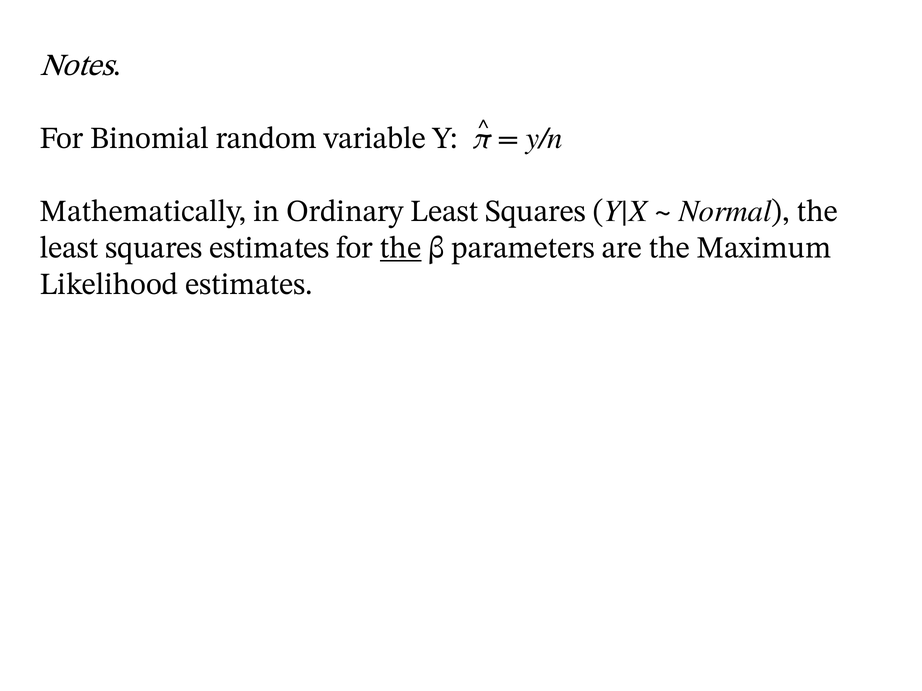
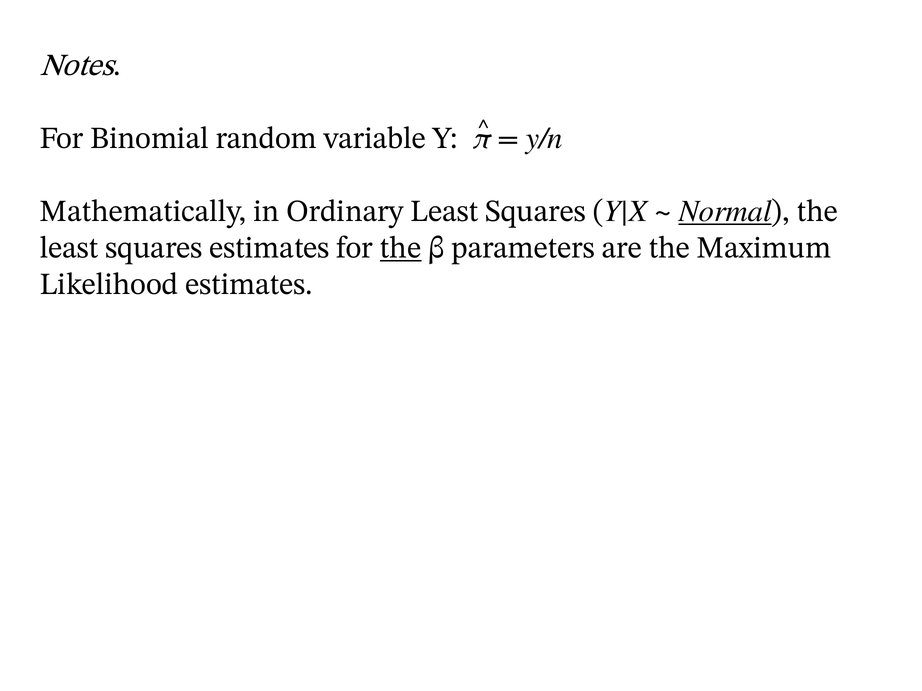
Normal underline: none -> present
